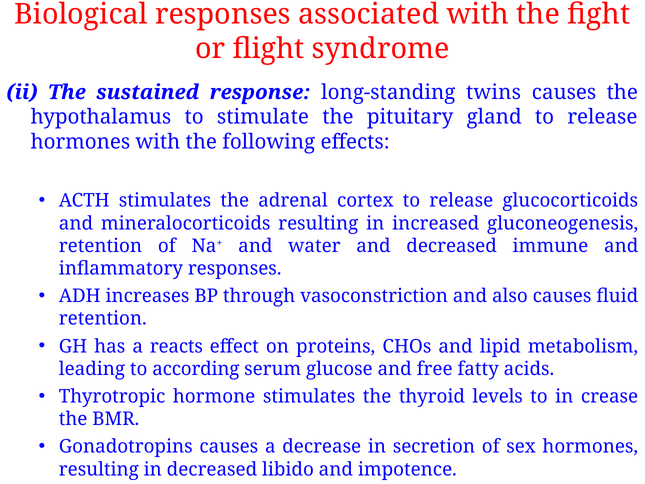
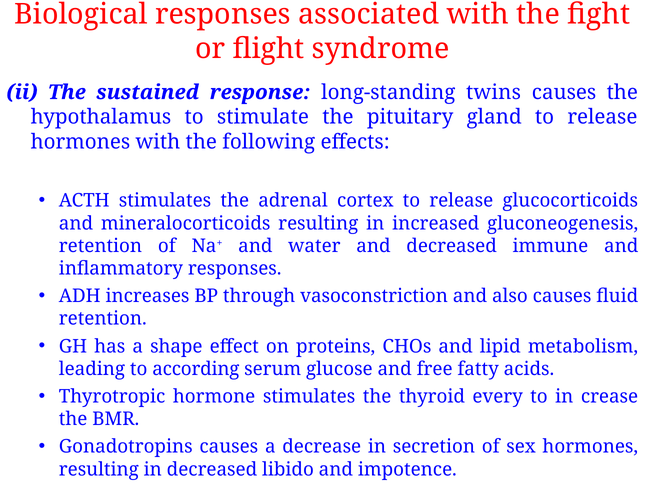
reacts: reacts -> shape
levels: levels -> every
